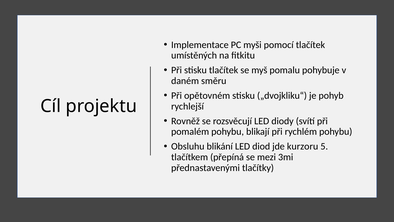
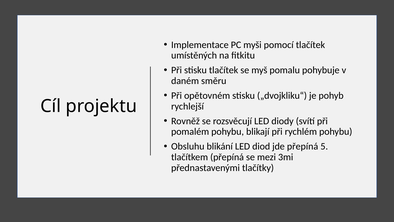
jde kurzoru: kurzoru -> přepíná
